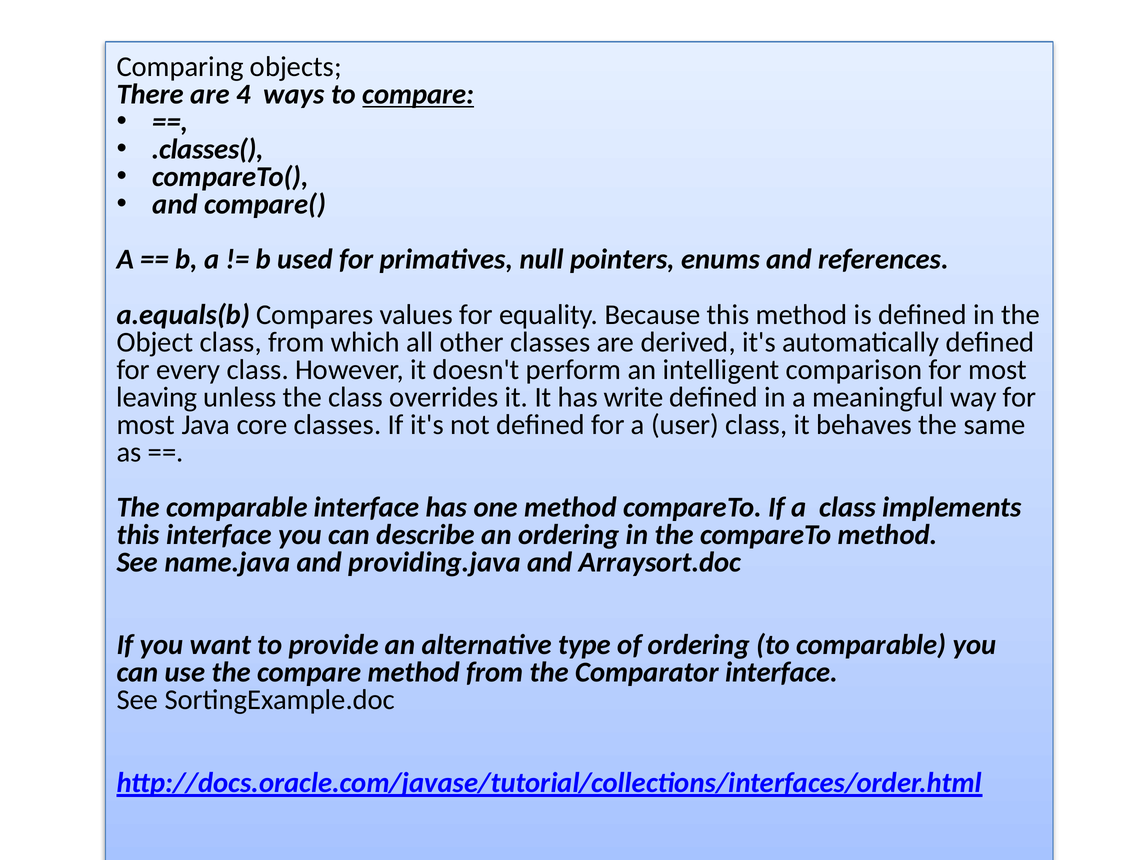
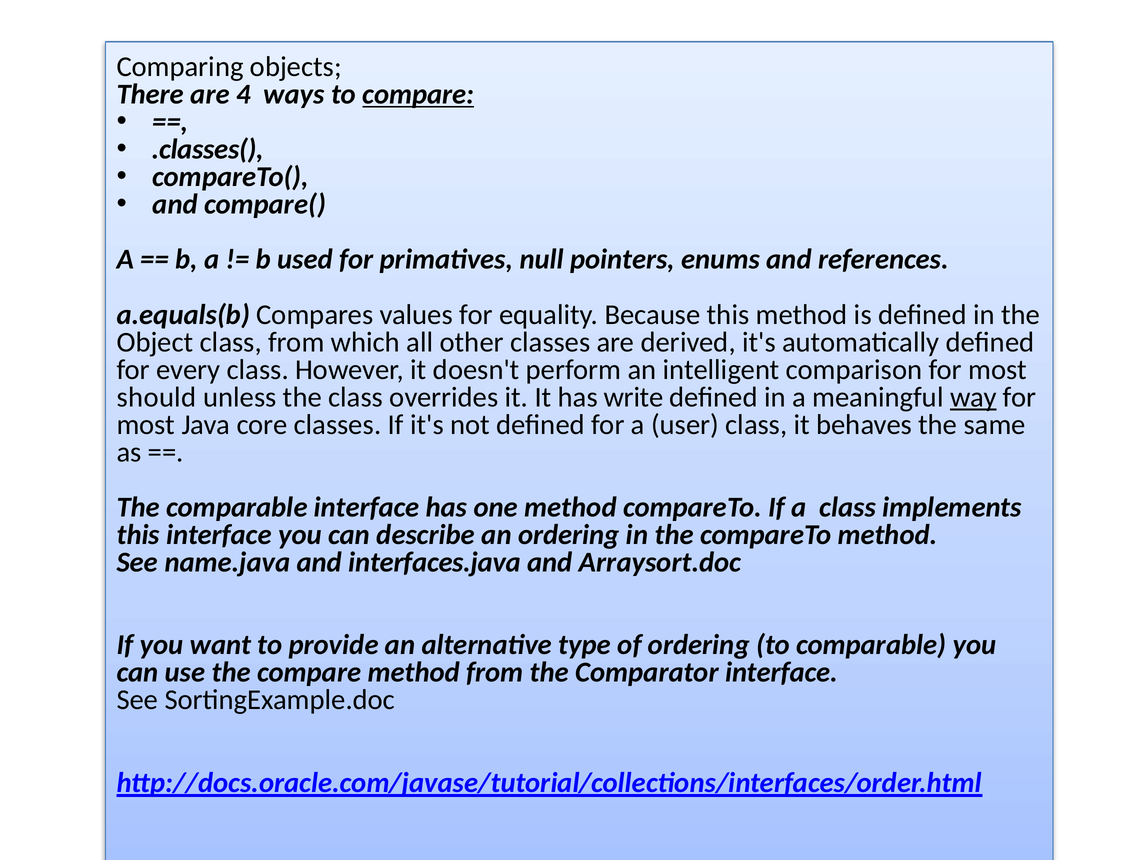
leaving: leaving -> should
way underline: none -> present
providing.java: providing.java -> interfaces.java
